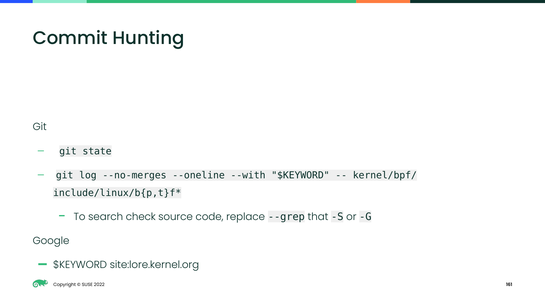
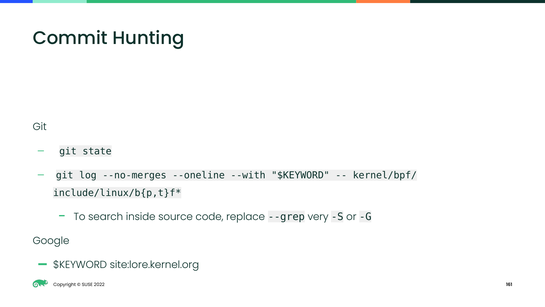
check: check -> inside
that: that -> very
